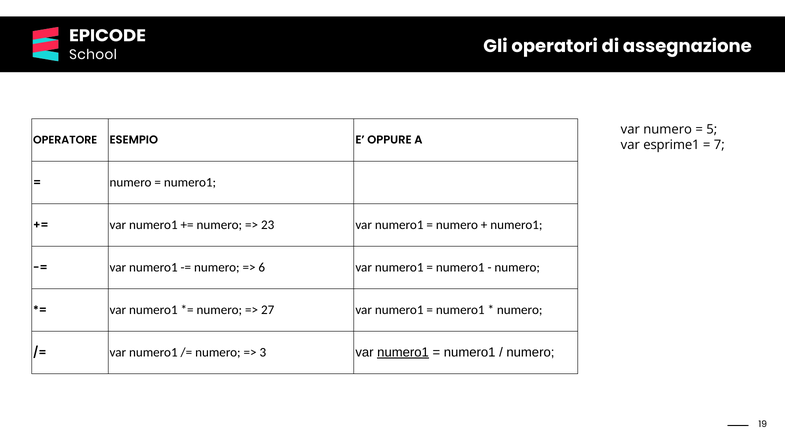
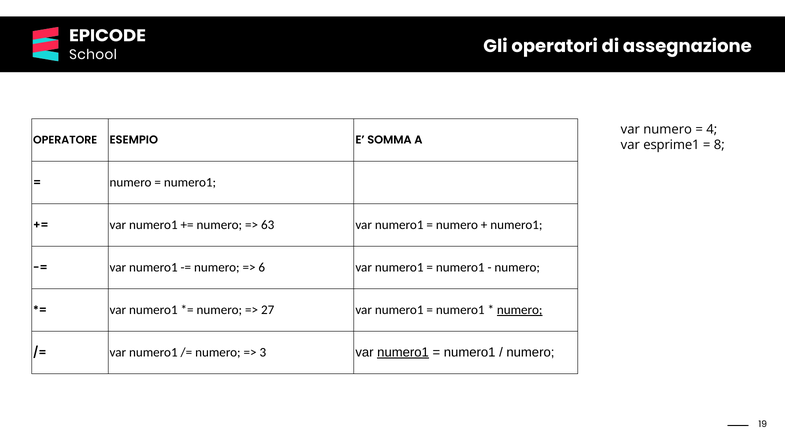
5: 5 -> 4
OPPURE: OPPURE -> SOMMA
7: 7 -> 8
23: 23 -> 63
numero at (520, 310) underline: none -> present
